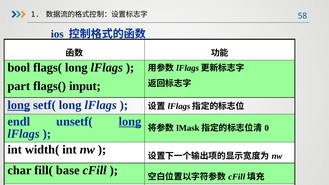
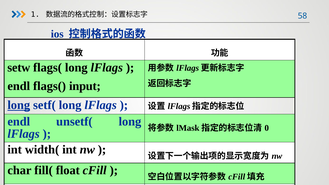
bool: bool -> setw
part at (19, 86): part -> endl
long at (130, 122) underline: present -> none
base: base -> float
